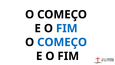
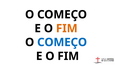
FIM at (67, 28) colour: blue -> orange
